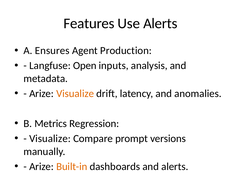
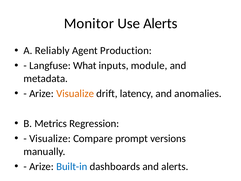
Features: Features -> Monitor
Ensures: Ensures -> Reliably
Open: Open -> What
analysis: analysis -> module
Built-in at (72, 166) colour: orange -> blue
